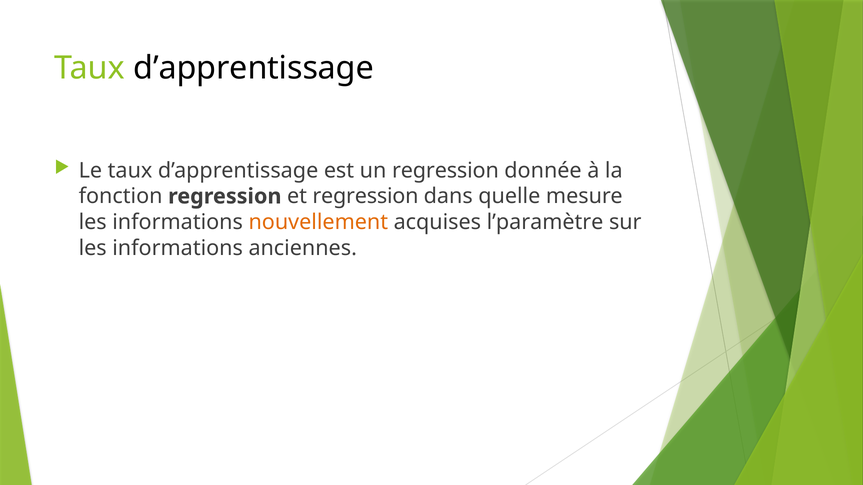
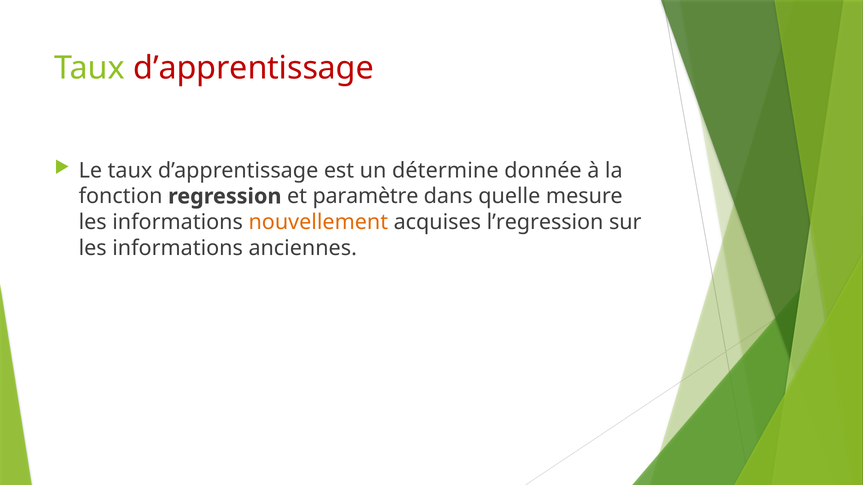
d’apprentissage at (254, 68) colour: black -> red
un regression: regression -> détermine
et regression: regression -> paramètre
l’paramètre: l’paramètre -> l’regression
